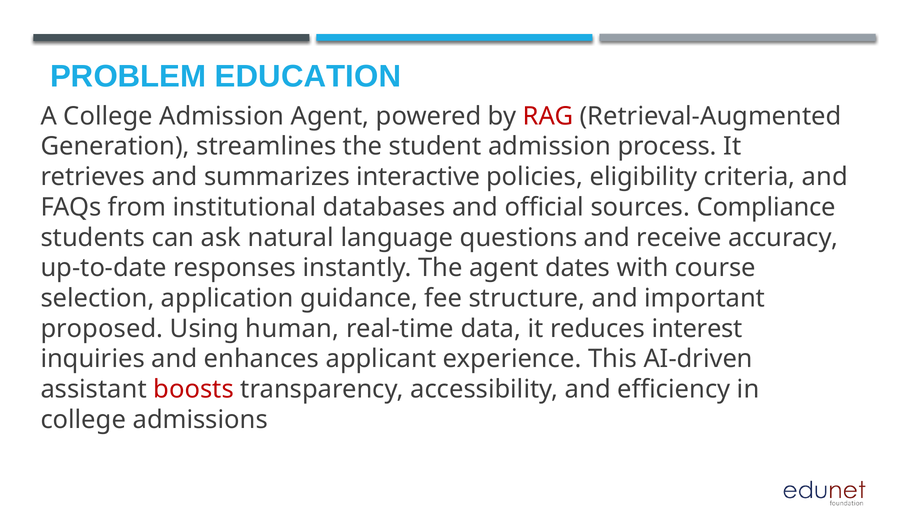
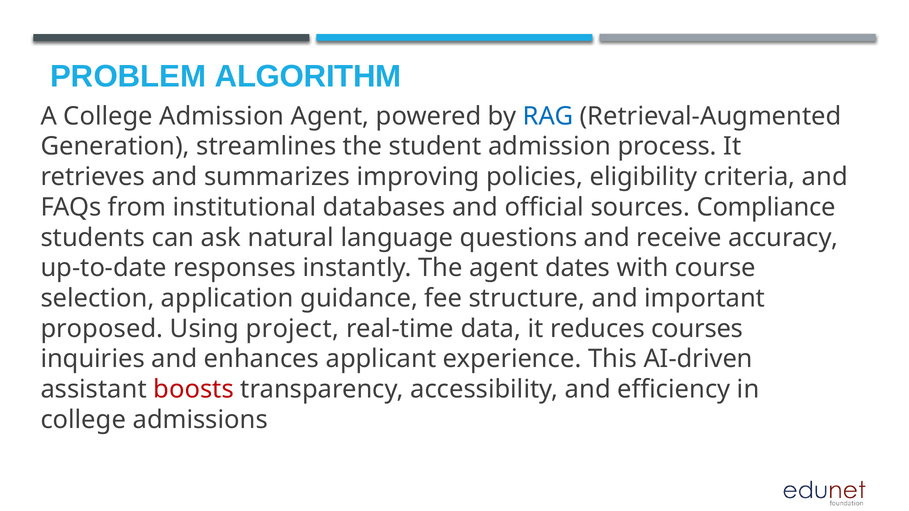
EDUCATION: EDUCATION -> ALGORITHM
RAG colour: red -> blue
interactive: interactive -> improving
human: human -> project
interest: interest -> courses
